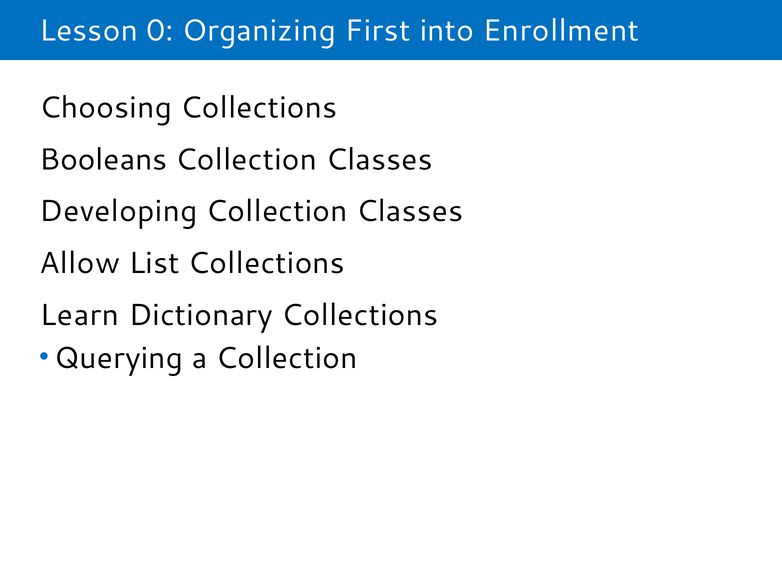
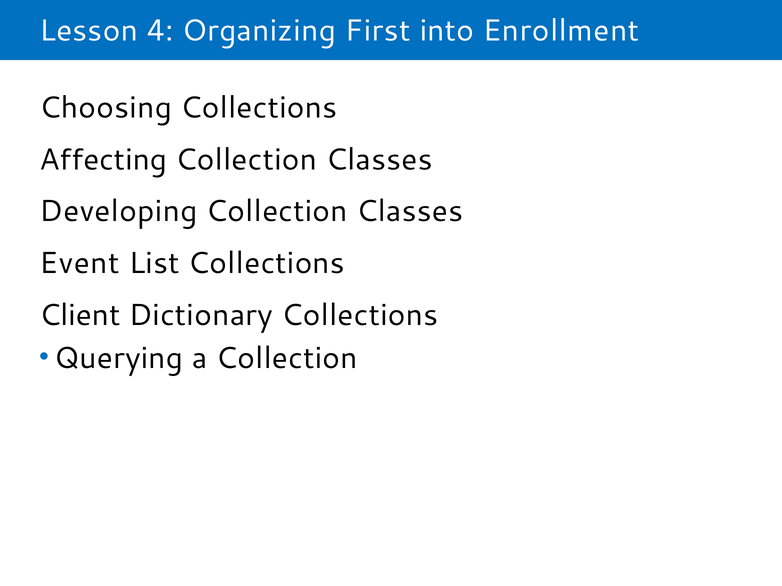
0: 0 -> 4
Booleans: Booleans -> Affecting
Allow: Allow -> Event
Learn: Learn -> Client
